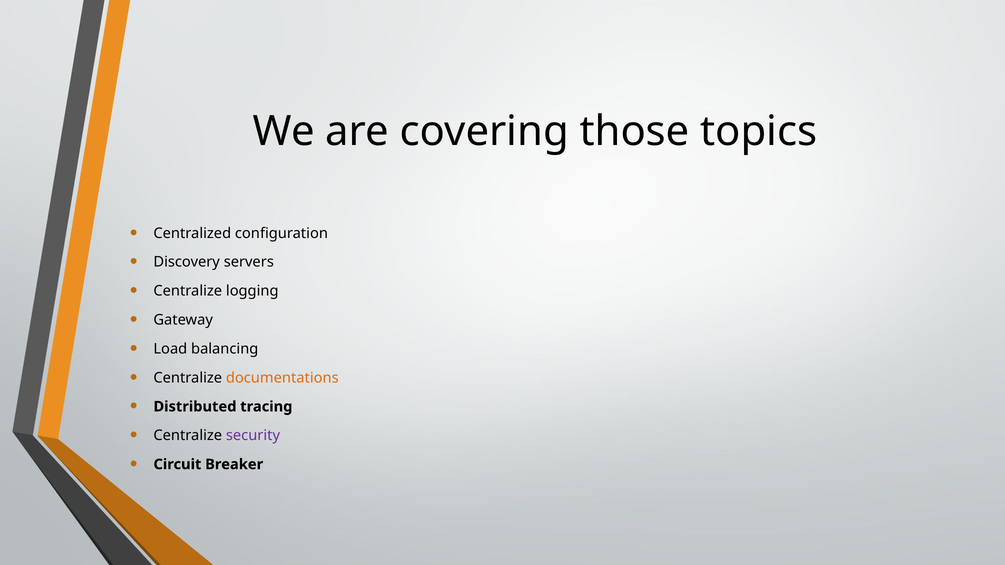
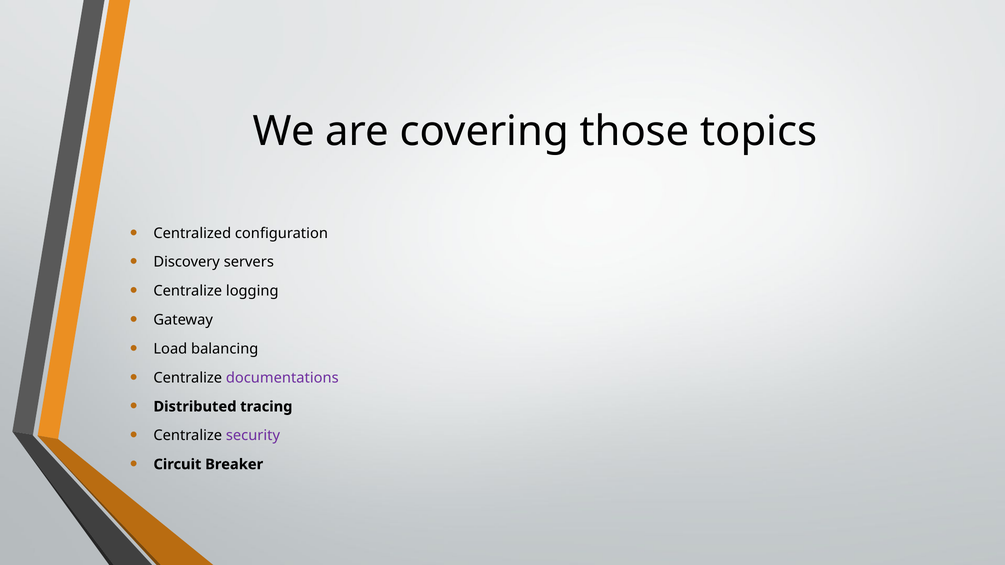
documentations colour: orange -> purple
